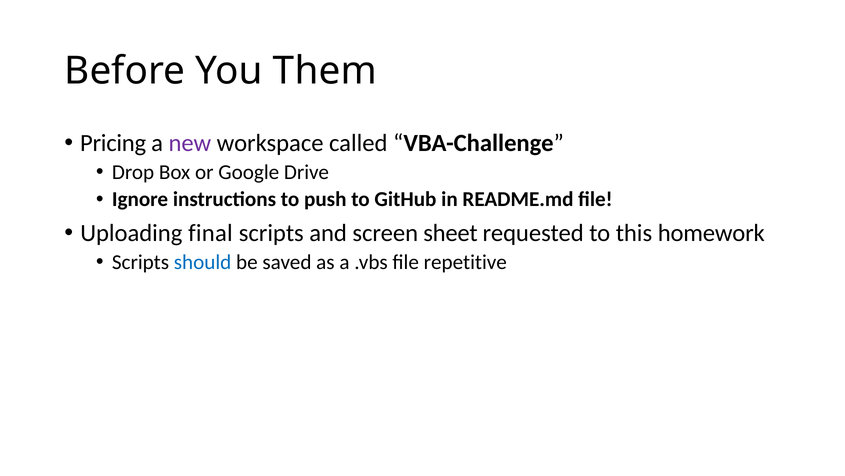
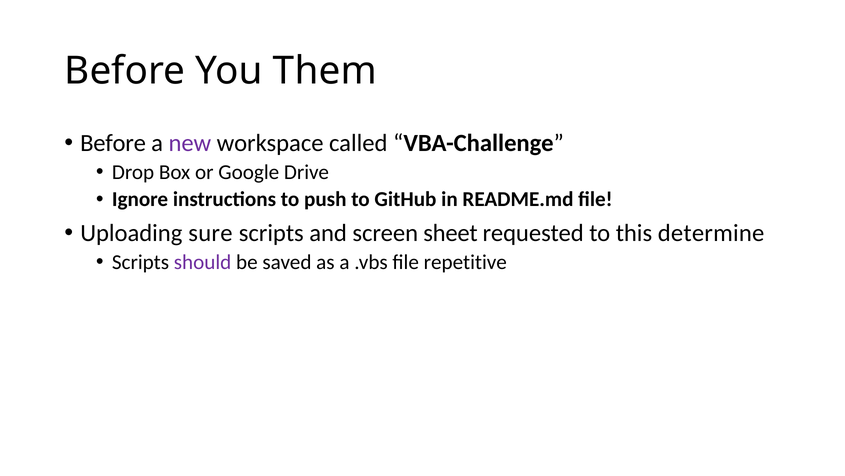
Pricing at (113, 143): Pricing -> Before
final: final -> sure
homework: homework -> determine
should colour: blue -> purple
